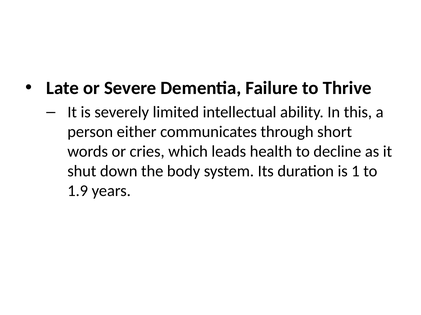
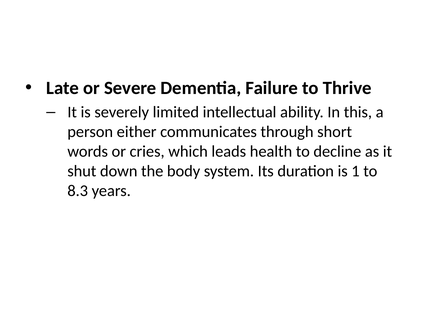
1.9: 1.9 -> 8.3
